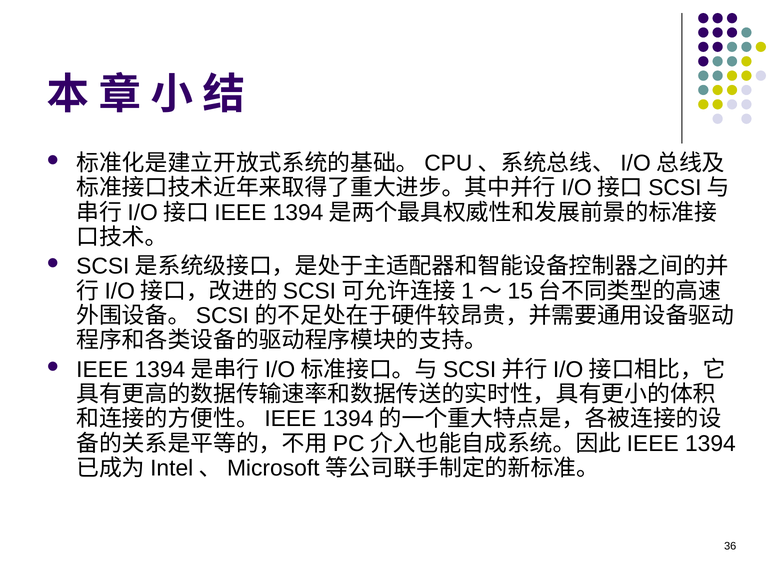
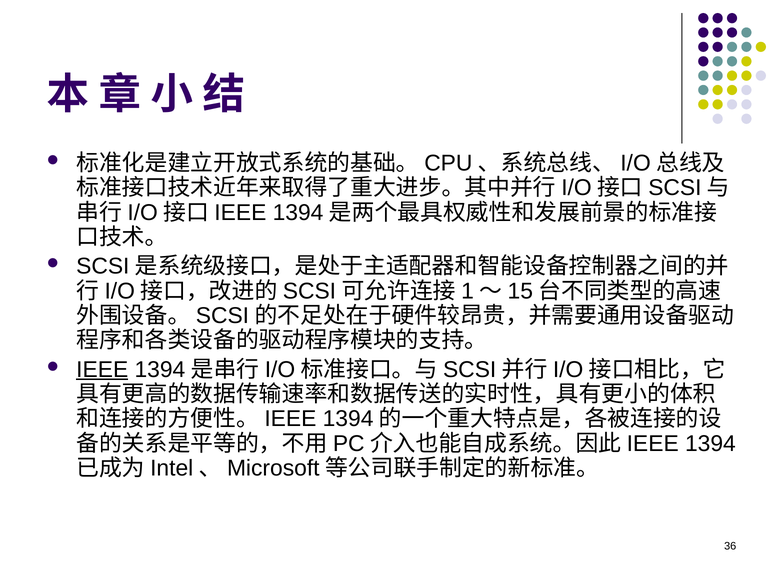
IEEE underline: none -> present
